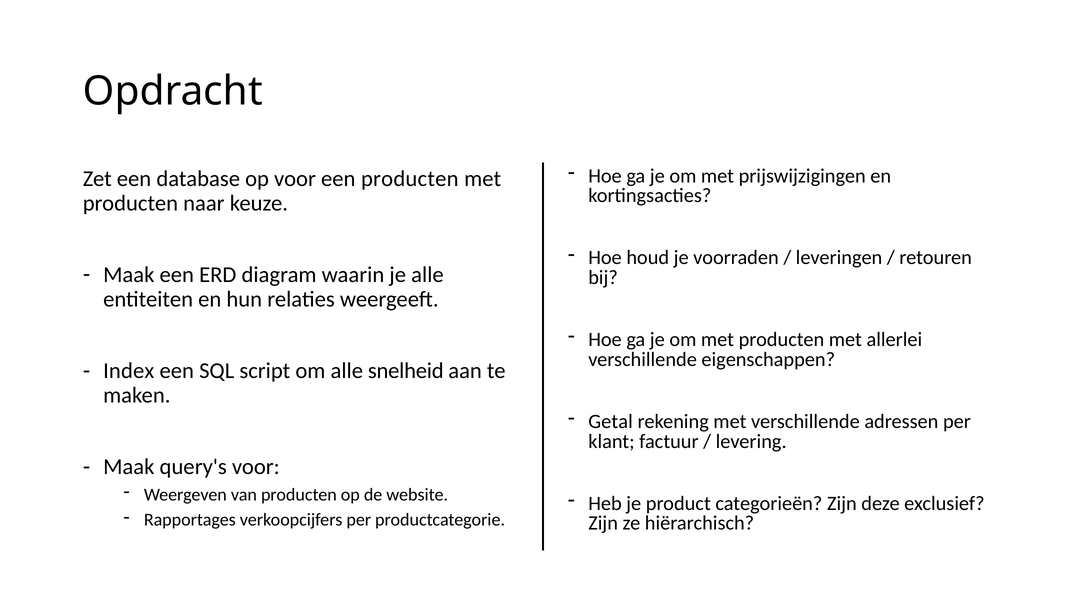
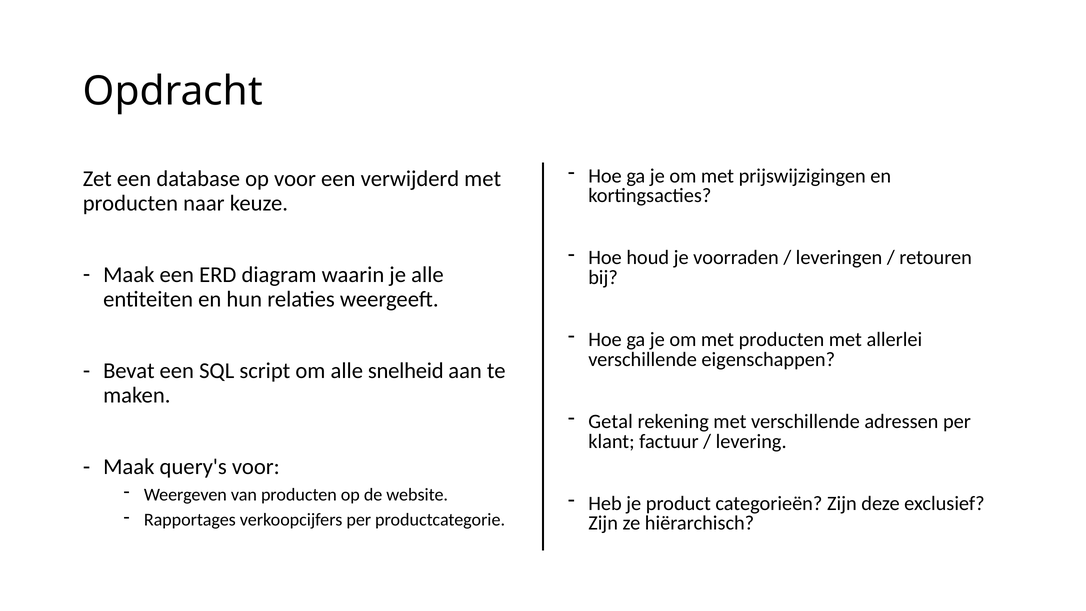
een producten: producten -> verwijderd
Index: Index -> Bevat
